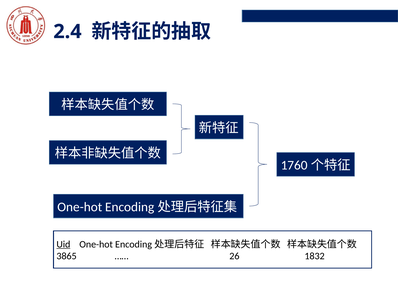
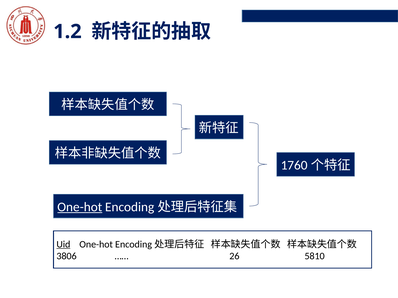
2.4: 2.4 -> 1.2
One-hot at (80, 207) underline: none -> present
3865: 3865 -> 3806
1832: 1832 -> 5810
